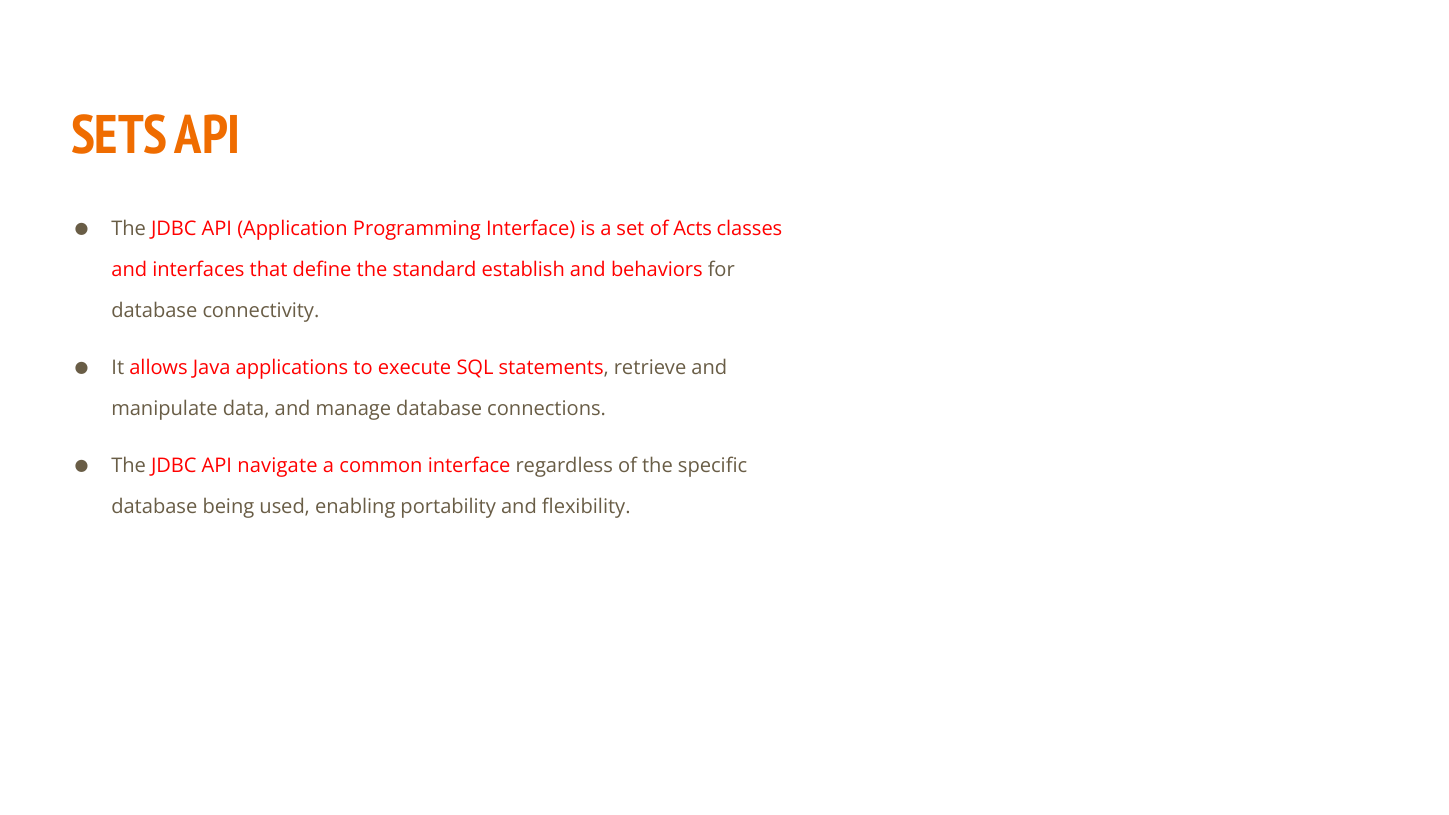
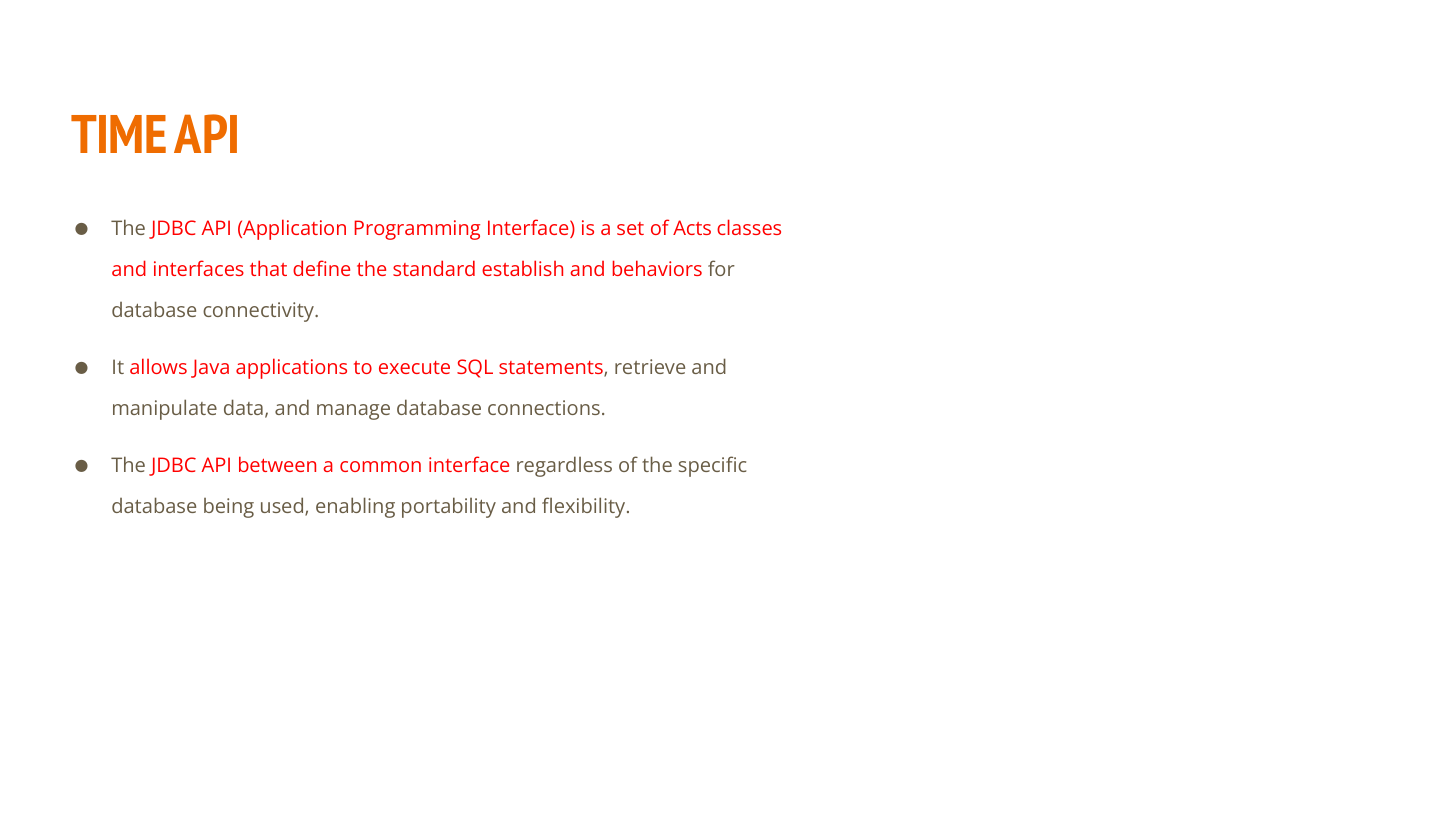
SETS: SETS -> TIME
navigate: navigate -> between
